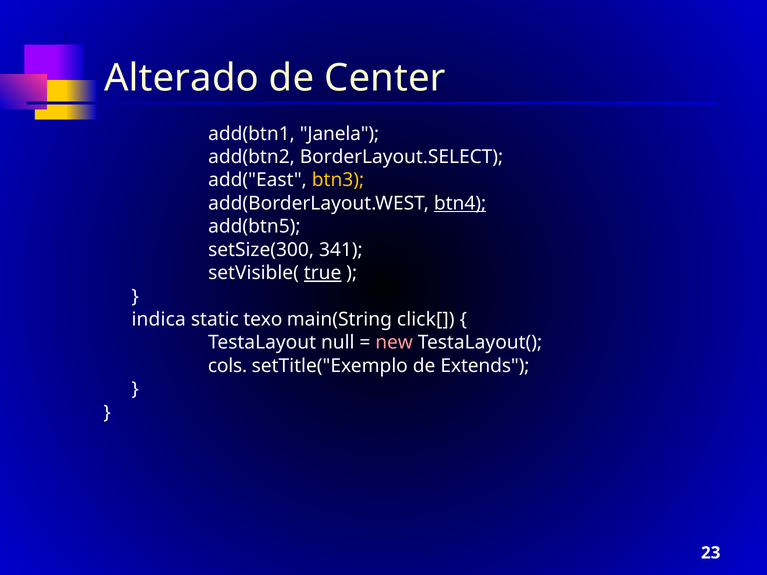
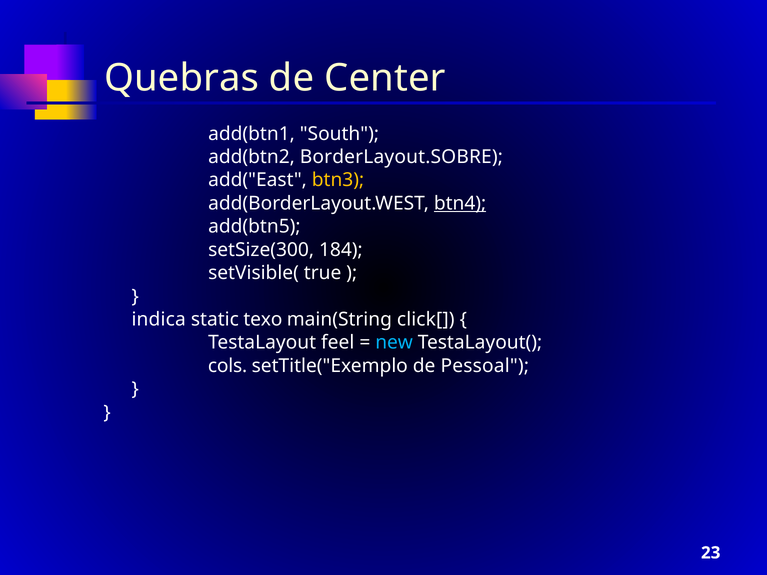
Alterado: Alterado -> Quebras
Janela: Janela -> South
BorderLayout.SELECT: BorderLayout.SELECT -> BorderLayout.SOBRE
341: 341 -> 184
true underline: present -> none
null: null -> feel
new colour: pink -> light blue
Extends: Extends -> Pessoal
